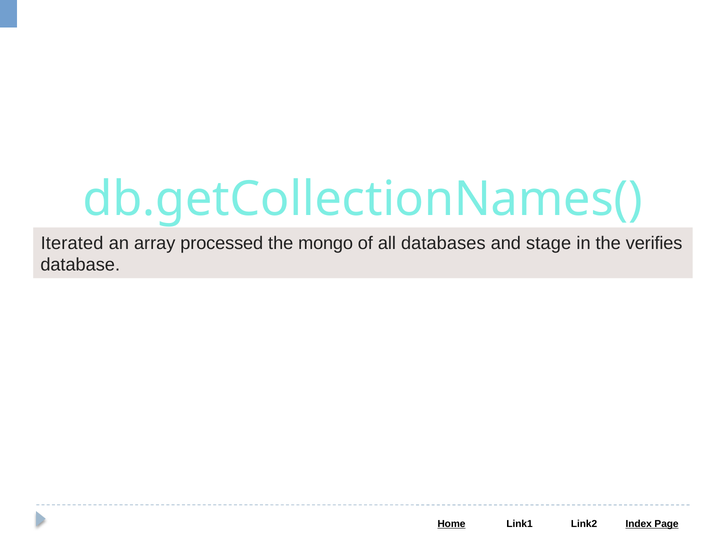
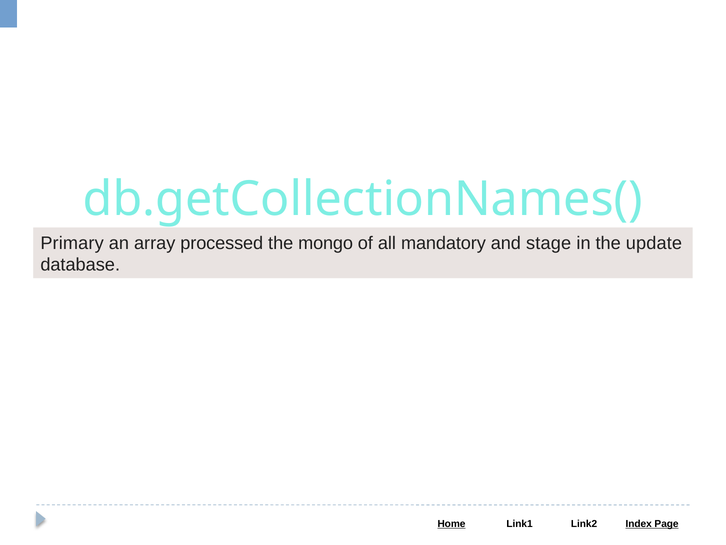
Iterated: Iterated -> Primary
databases: databases -> mandatory
verifies: verifies -> update
